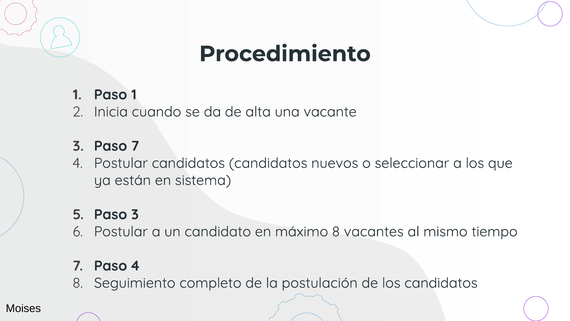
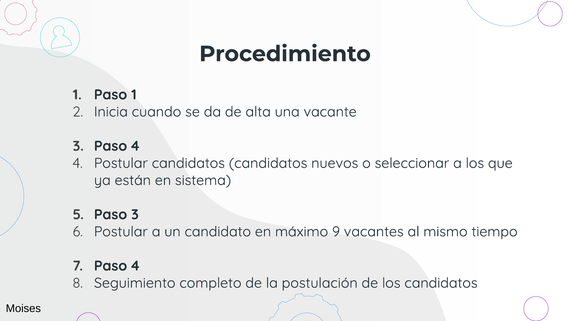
3 Paso 7: 7 -> 4
máximo 8: 8 -> 9
